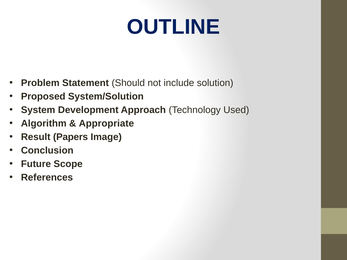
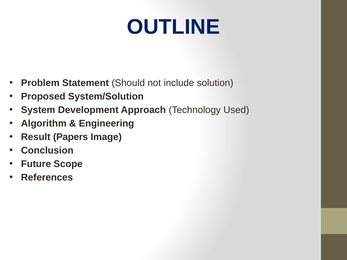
Appropriate: Appropriate -> Engineering
